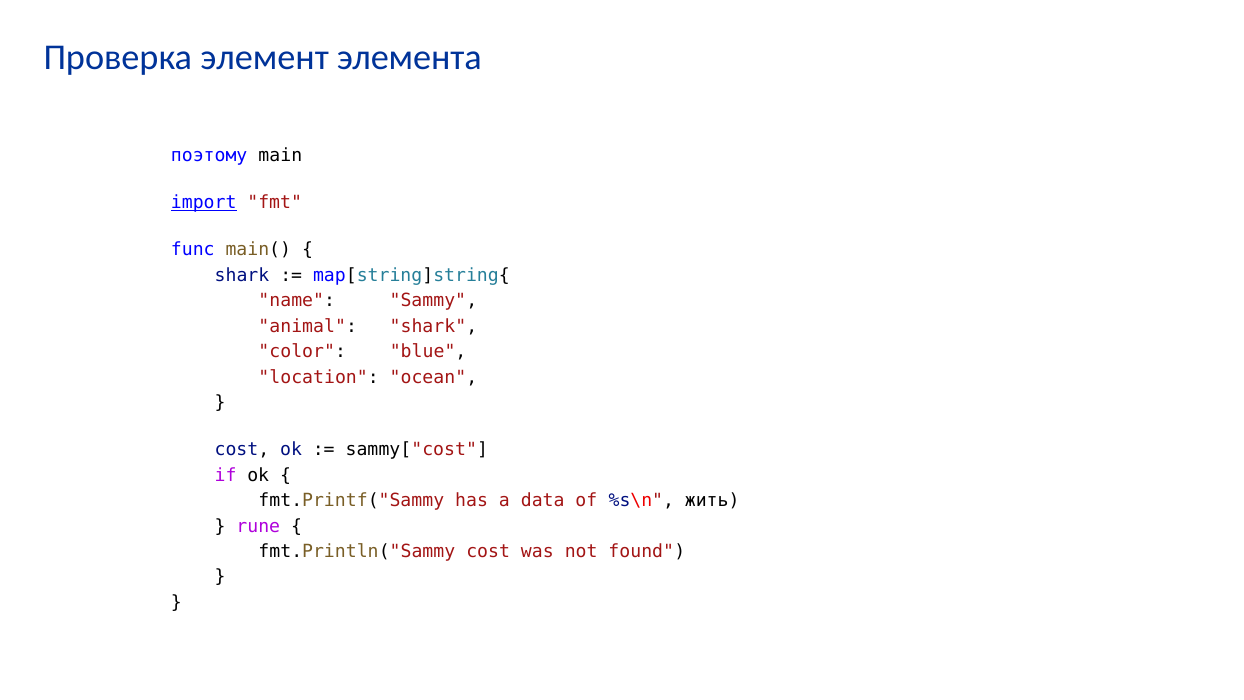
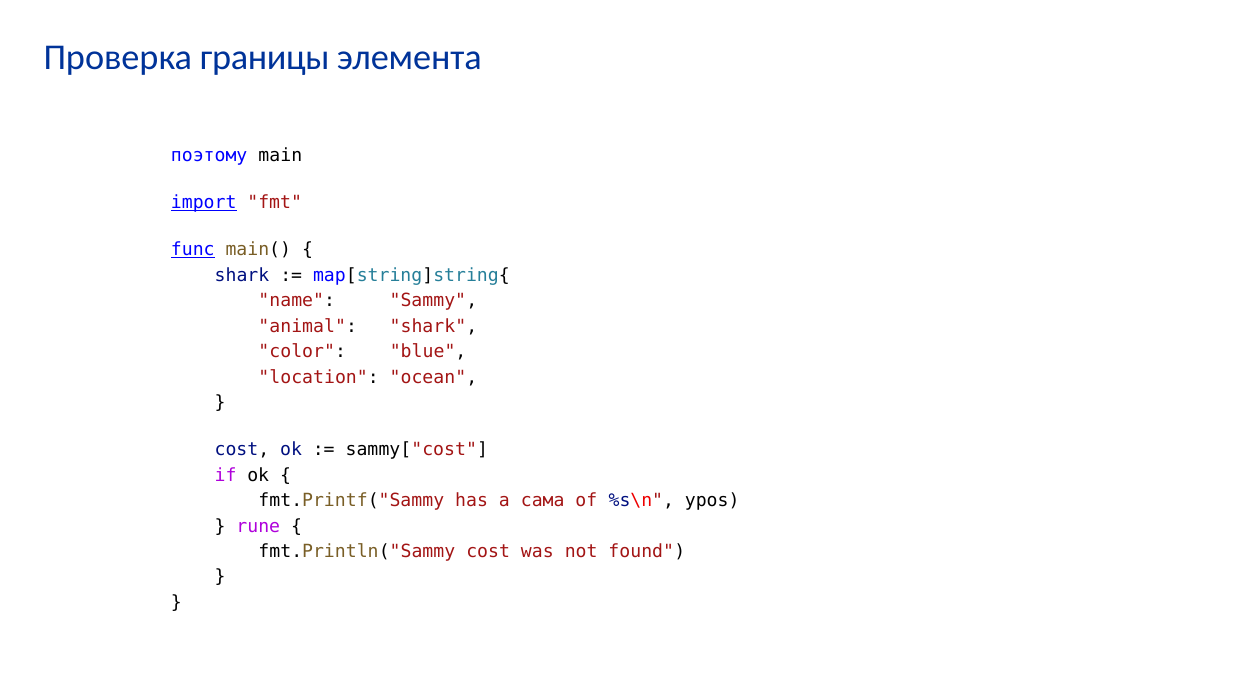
элемент: элемент -> границы
func underline: none -> present
data: data -> сама
жить: жить -> ypos
